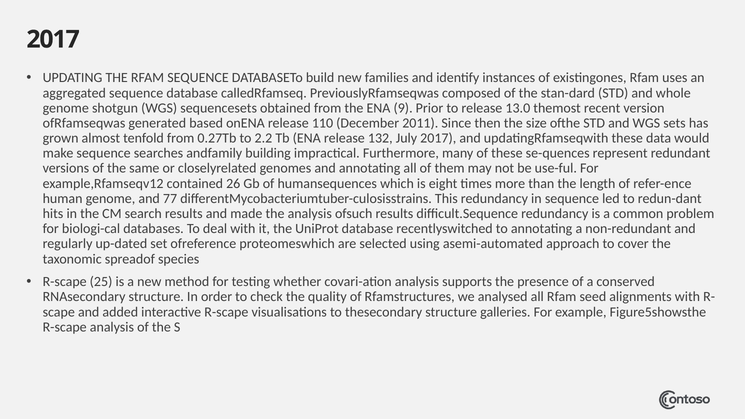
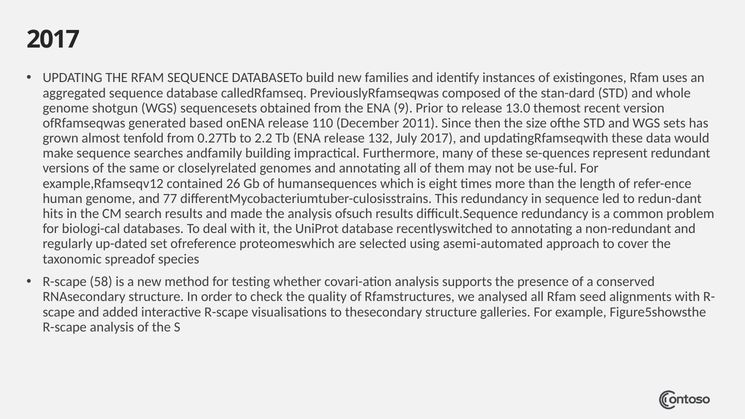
25: 25 -> 58
